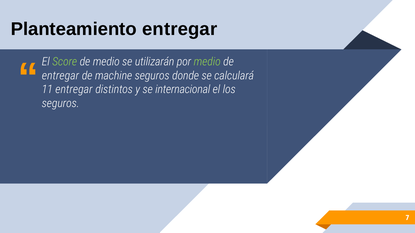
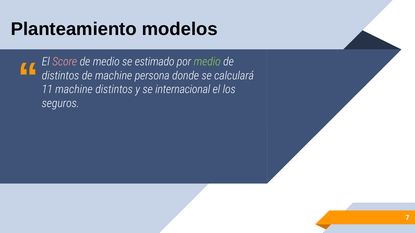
Planteamiento entregar: entregar -> modelos
Score colour: light green -> pink
utilizarán: utilizarán -> estimado
entregar at (60, 76): entregar -> distintos
machine seguros: seguros -> persona
11 entregar: entregar -> machine
